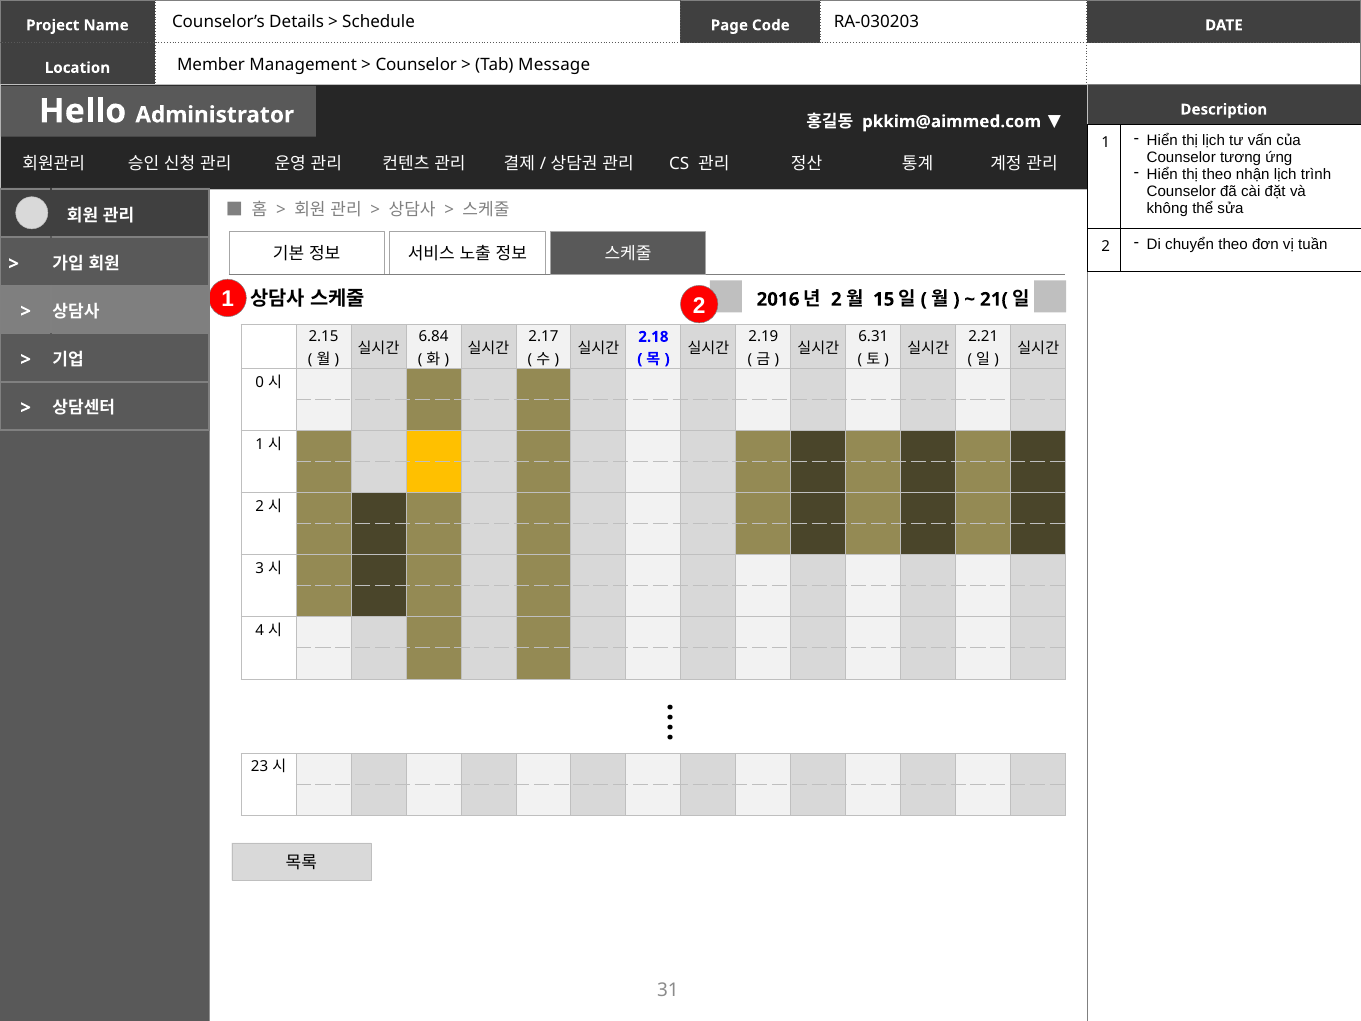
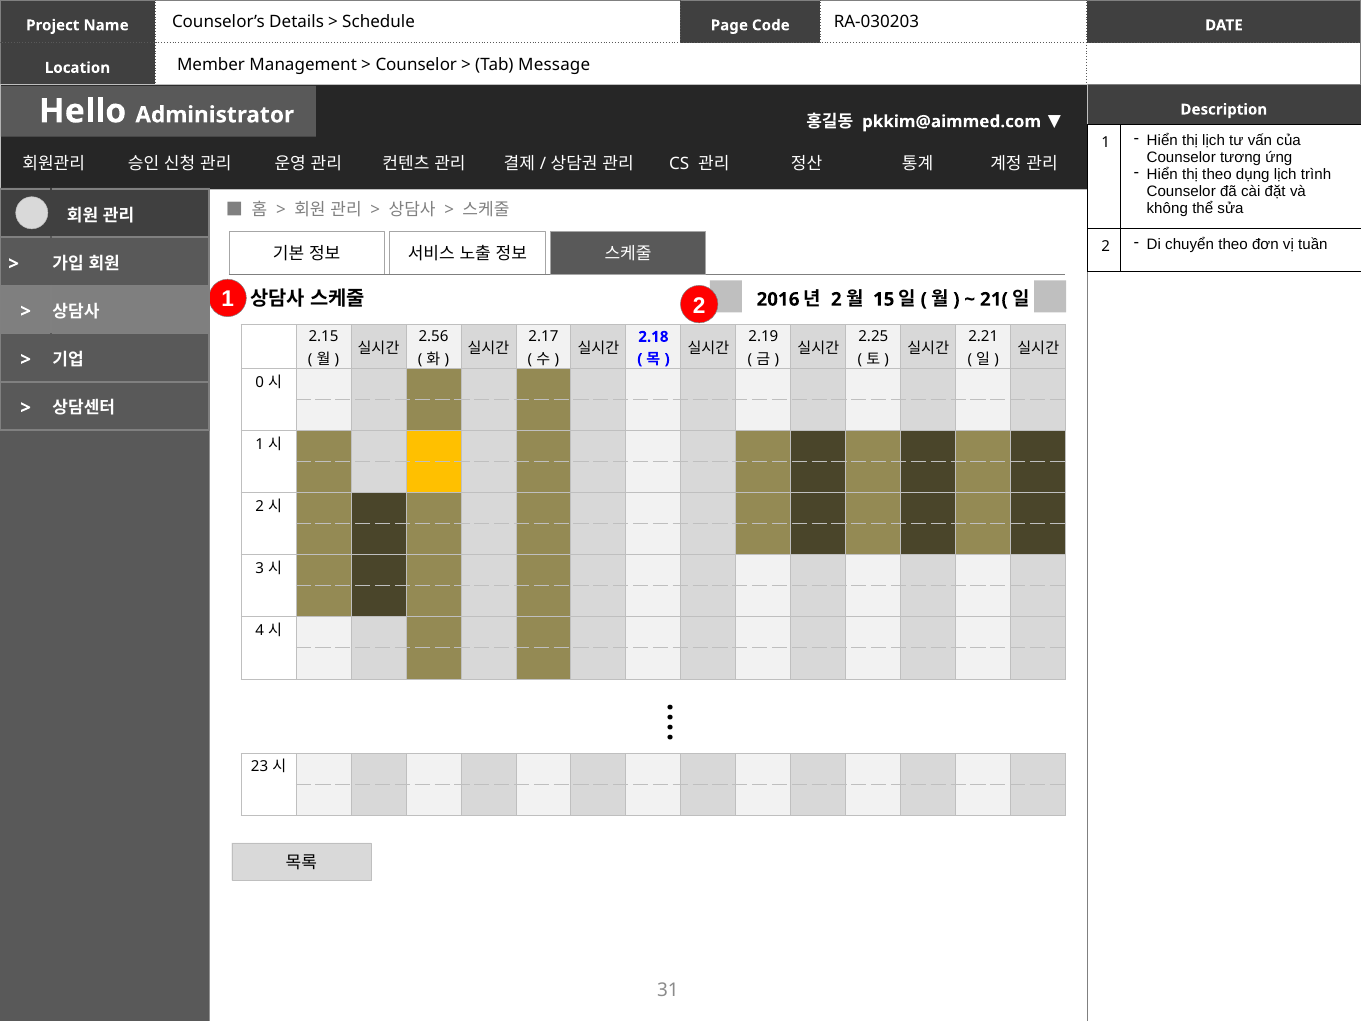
nhận: nhận -> dụng
6.84: 6.84 -> 2.56
6.31: 6.31 -> 2.25
